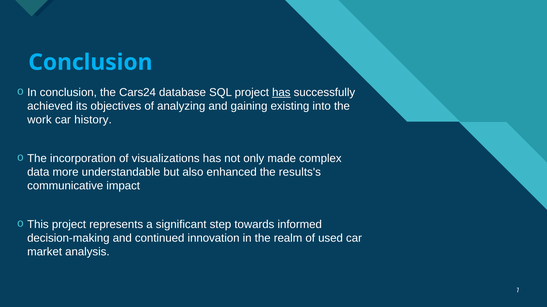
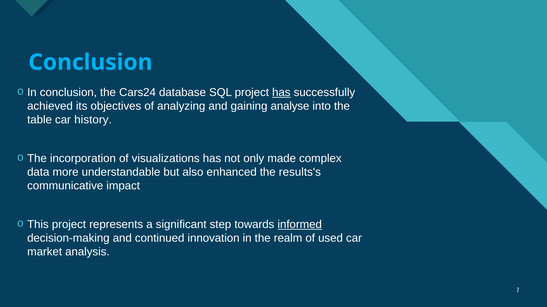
existing: existing -> analyse
work: work -> table
informed underline: none -> present
